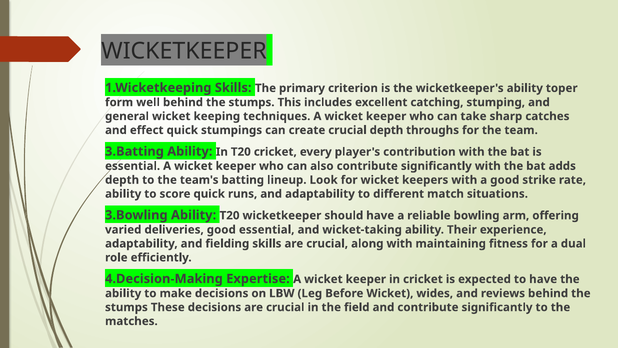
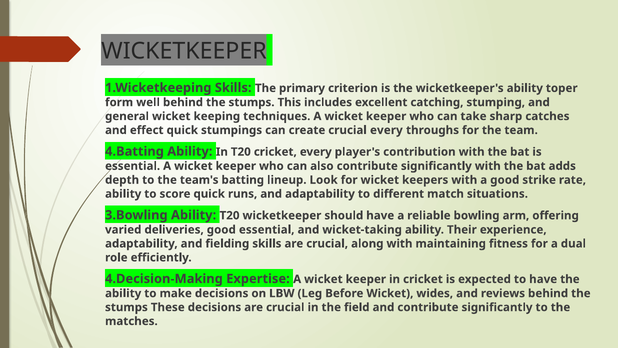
crucial depth: depth -> every
3.Batting: 3.Batting -> 4.Batting
